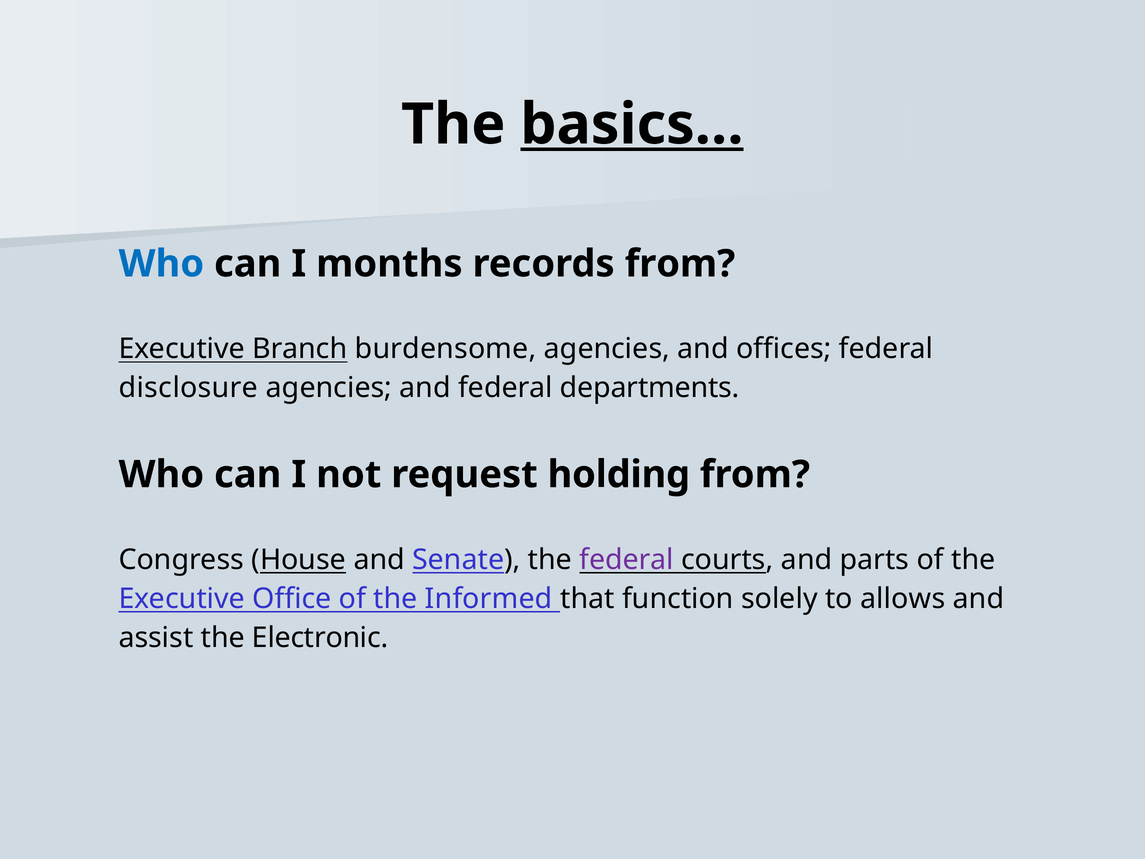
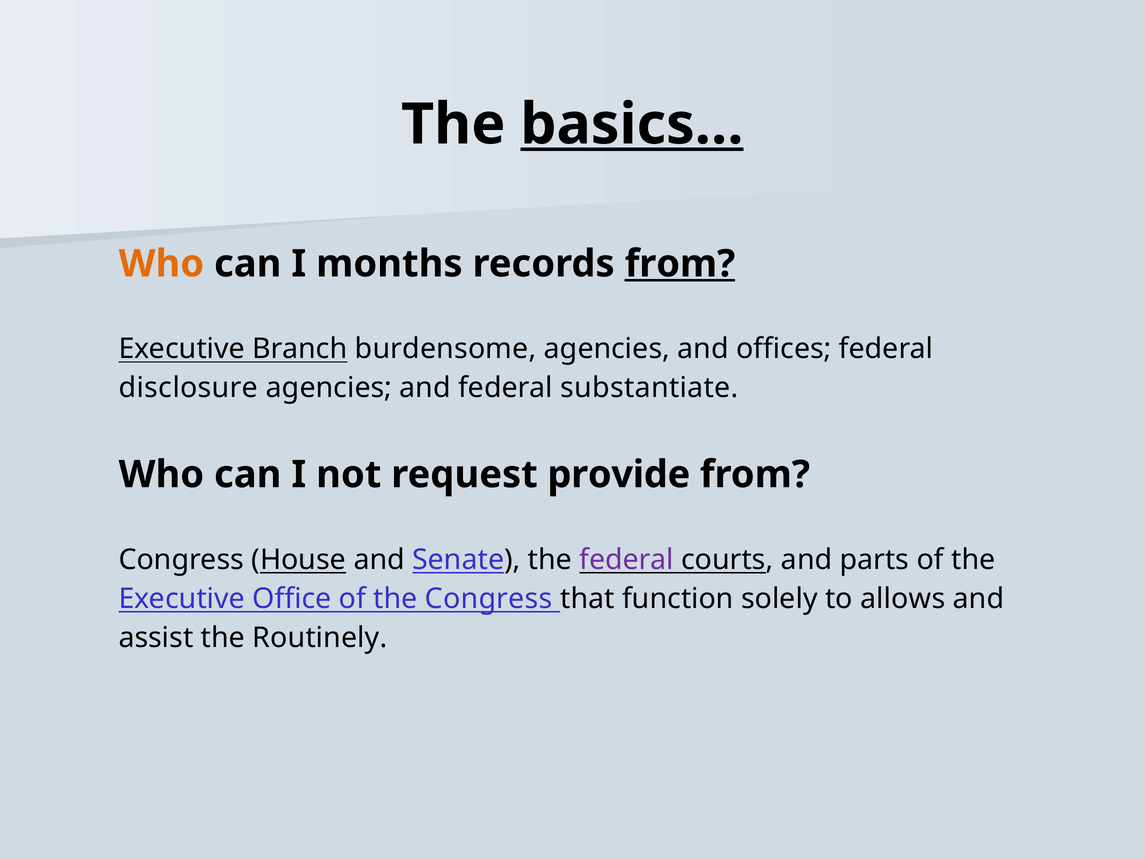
Who at (161, 264) colour: blue -> orange
from at (680, 264) underline: none -> present
departments: departments -> substantiate
holding: holding -> provide
the Informed: Informed -> Congress
Electronic: Electronic -> Routinely
